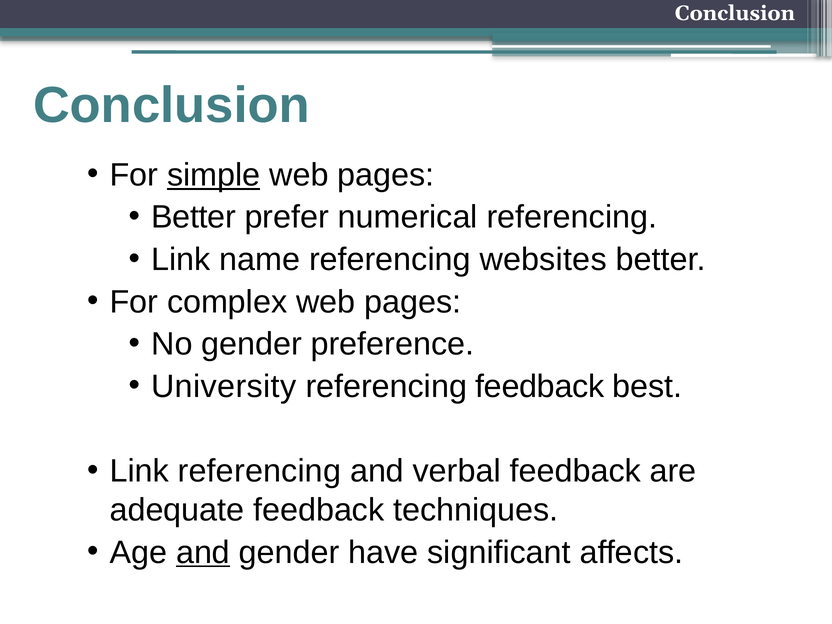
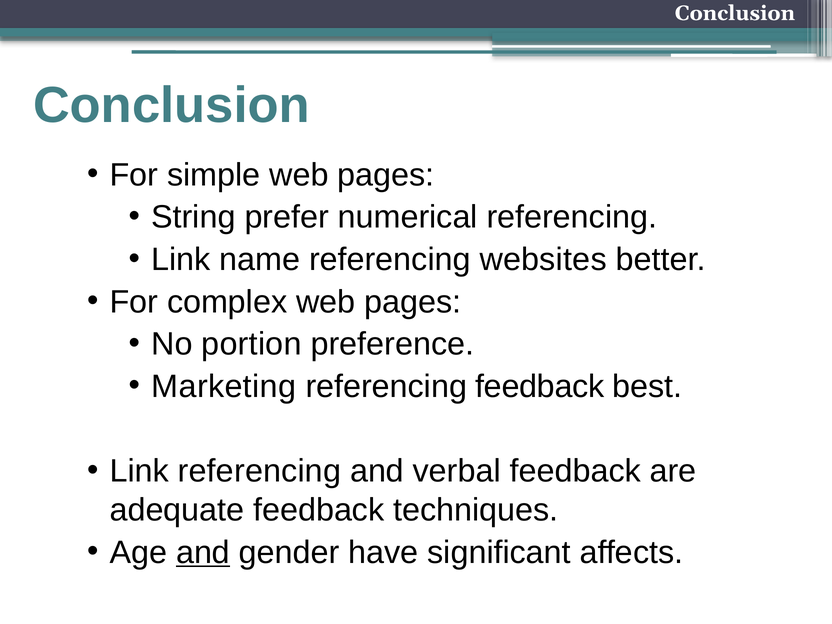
simple underline: present -> none
Better at (194, 217): Better -> String
No gender: gender -> portion
University: University -> Marketing
